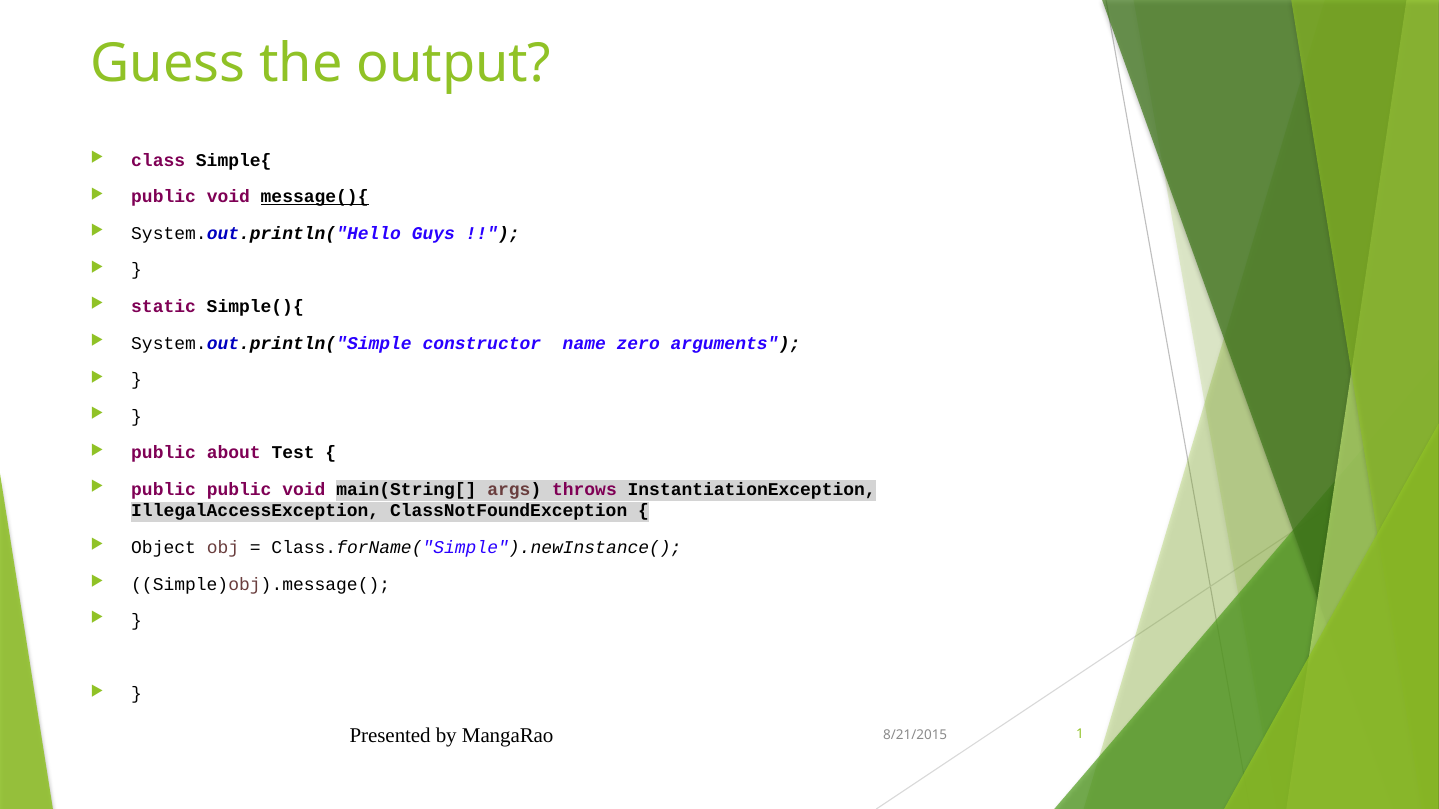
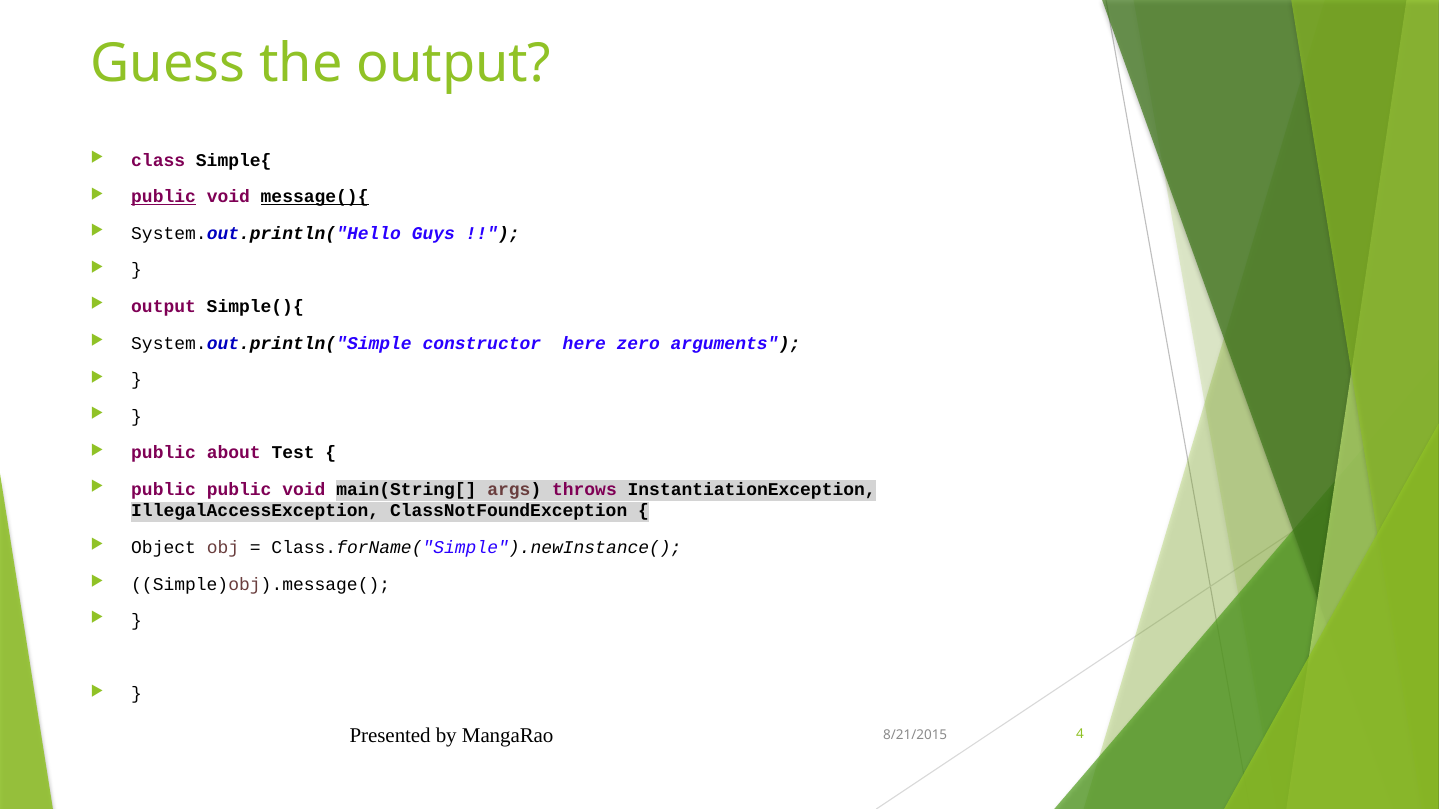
public at (164, 197) underline: none -> present
static at (164, 307): static -> output
name: name -> here
1: 1 -> 4
